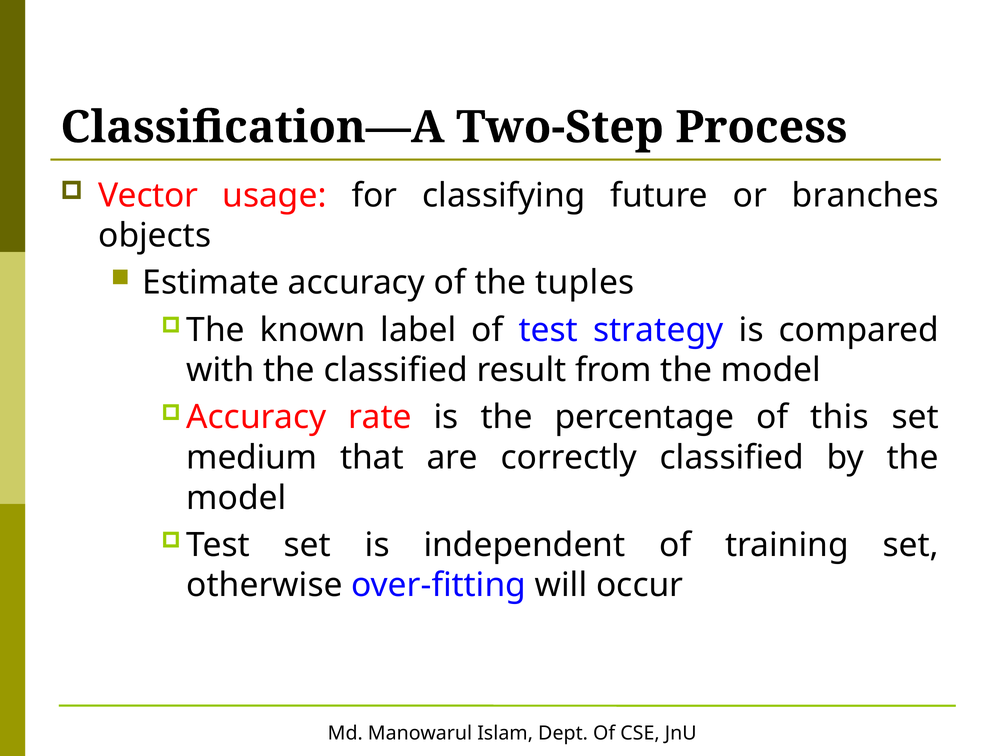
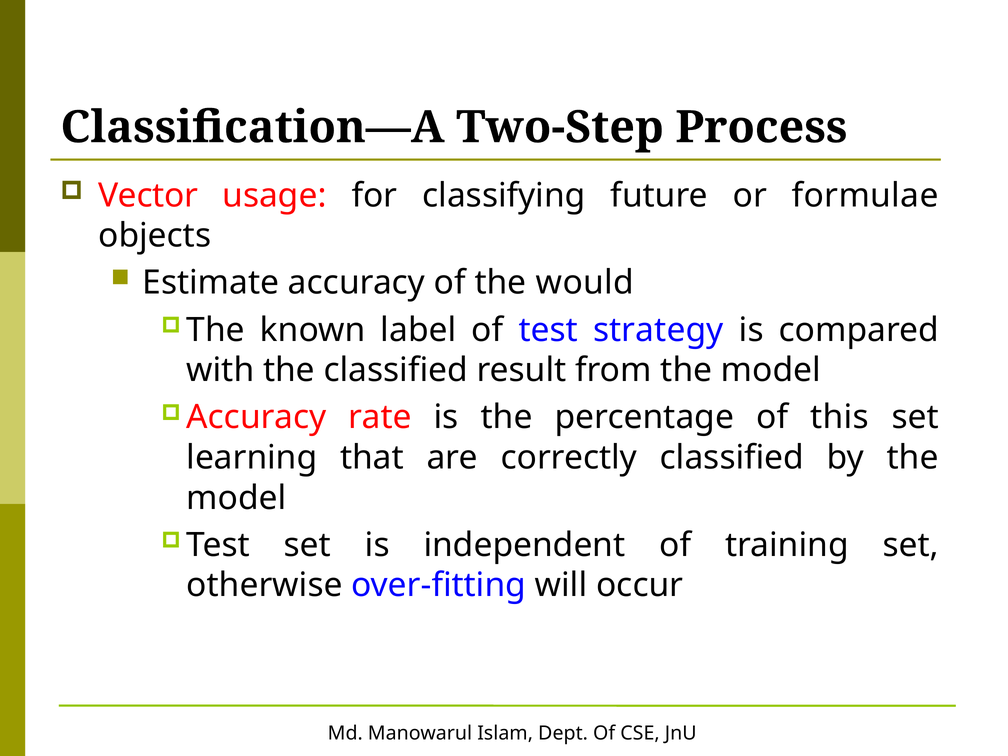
branches: branches -> formulae
tuples: tuples -> would
medium: medium -> learning
